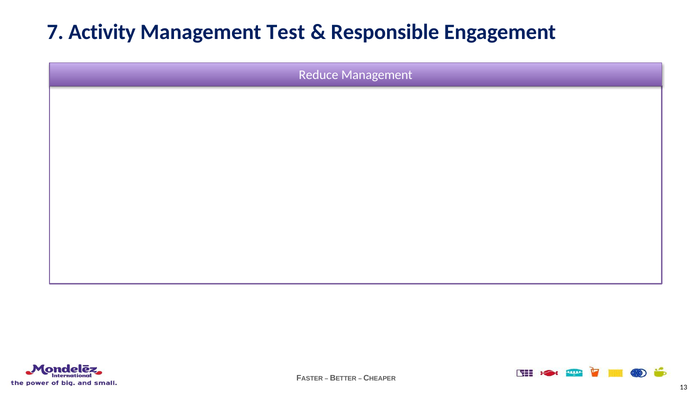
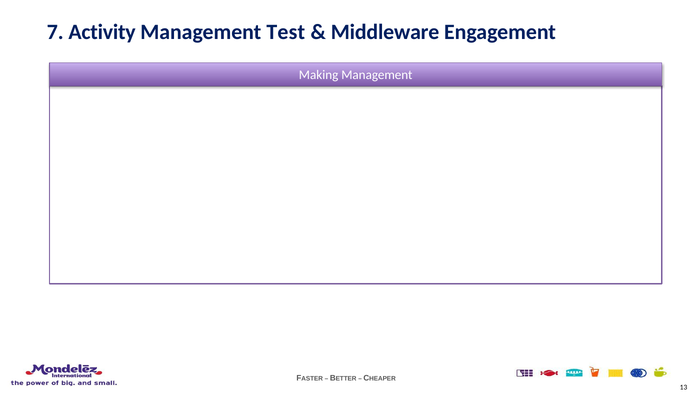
Responsible: Responsible -> Middleware
Reduce: Reduce -> Making
